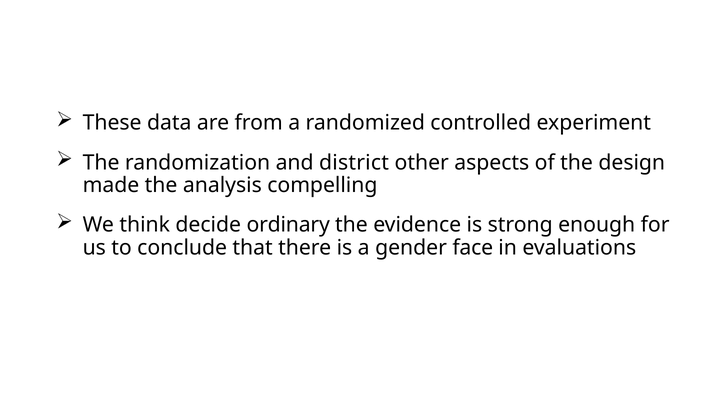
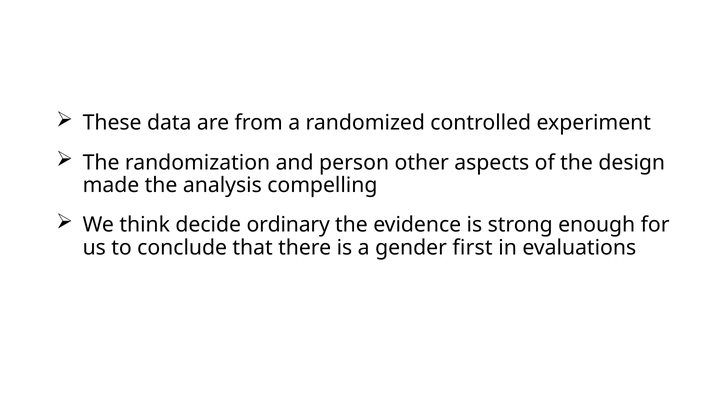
district: district -> person
face: face -> first
